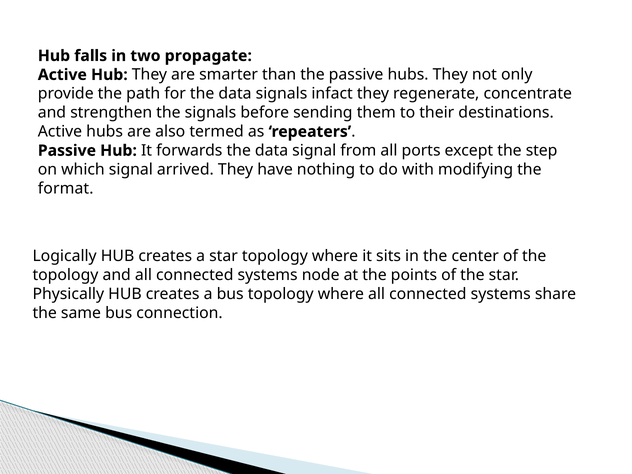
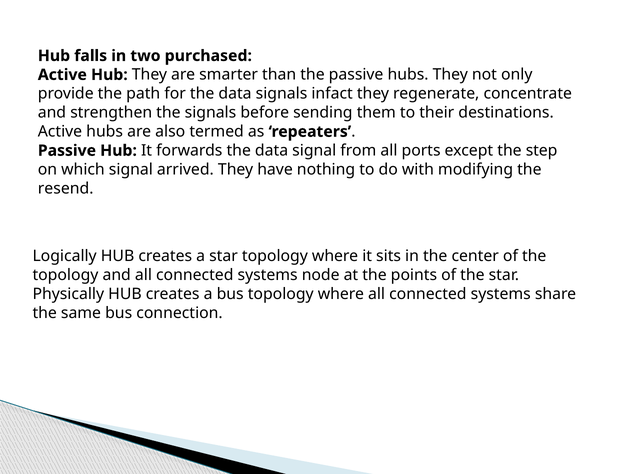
propagate: propagate -> purchased
format: format -> resend
